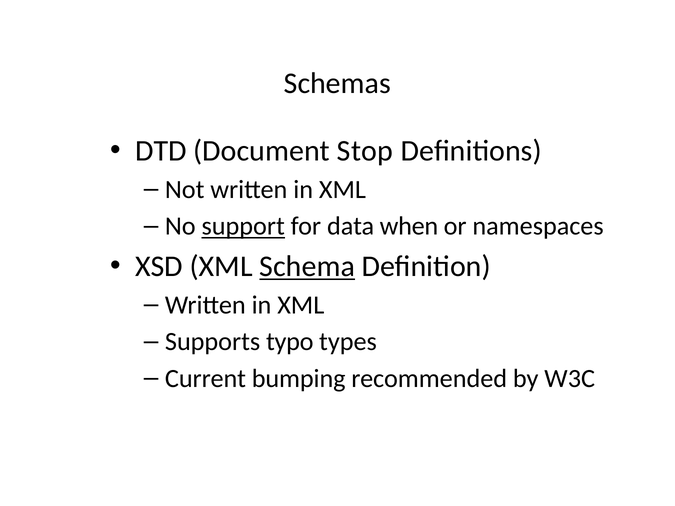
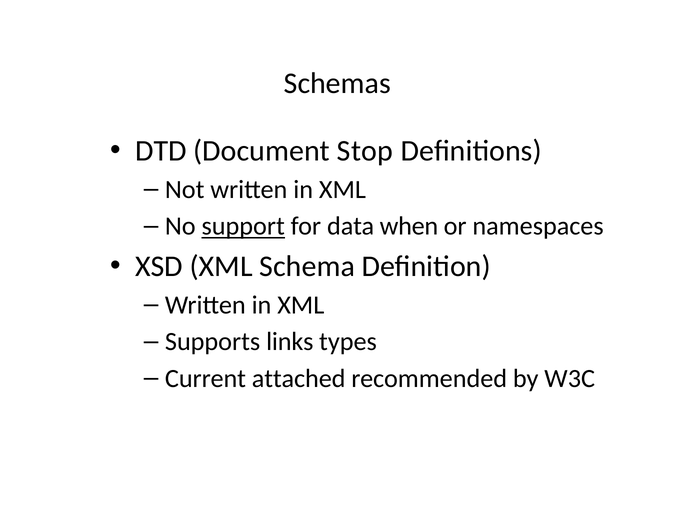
Schema underline: present -> none
typo: typo -> links
bumping: bumping -> attached
